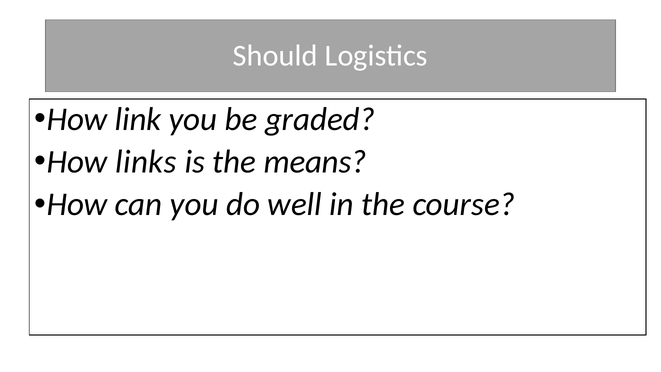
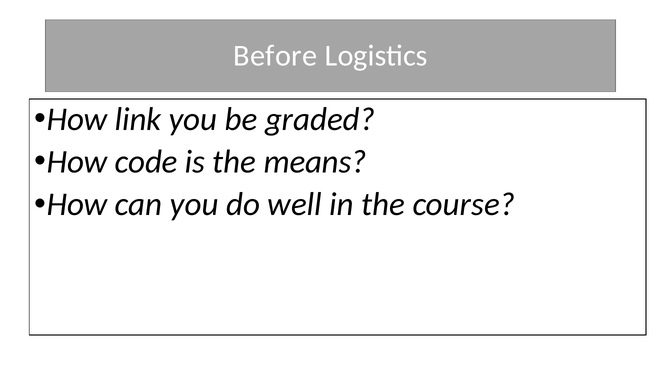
Should: Should -> Before
links: links -> code
